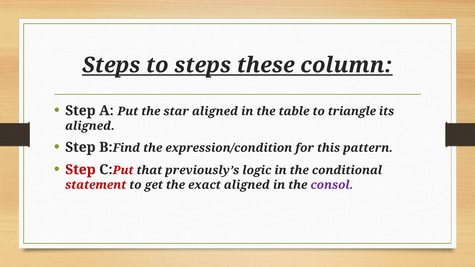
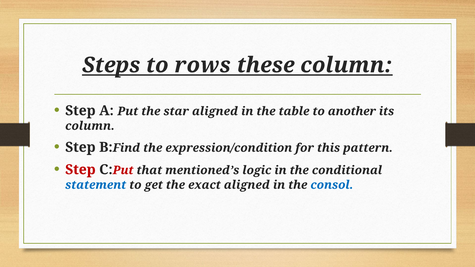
to steps: steps -> rows
triangle: triangle -> another
aligned at (90, 126): aligned -> column
previously’s: previously’s -> mentioned’s
statement colour: red -> blue
consol colour: purple -> blue
